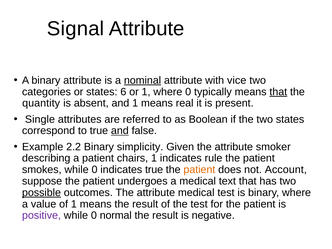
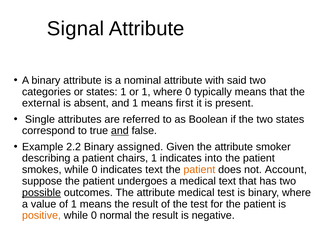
nominal underline: present -> none
vice: vice -> said
states 6: 6 -> 1
that at (278, 92) underline: present -> none
quantity: quantity -> external
real: real -> first
simplicity: simplicity -> assigned
rule: rule -> into
indicates true: true -> text
positive colour: purple -> orange
